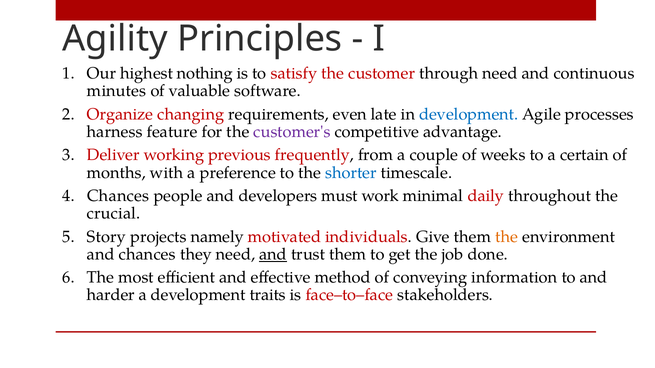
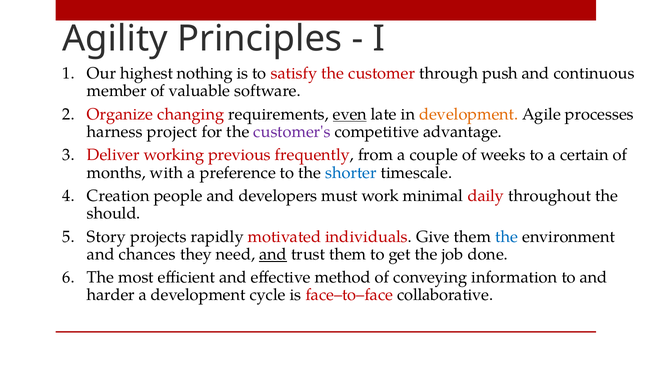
through need: need -> push
minutes: minutes -> member
even underline: none -> present
development at (469, 114) colour: blue -> orange
feature: feature -> project
4 Chances: Chances -> Creation
crucial: crucial -> should
namely: namely -> rapidly
the at (507, 237) colour: orange -> blue
traits: traits -> cycle
stakeholders: stakeholders -> collaborative
